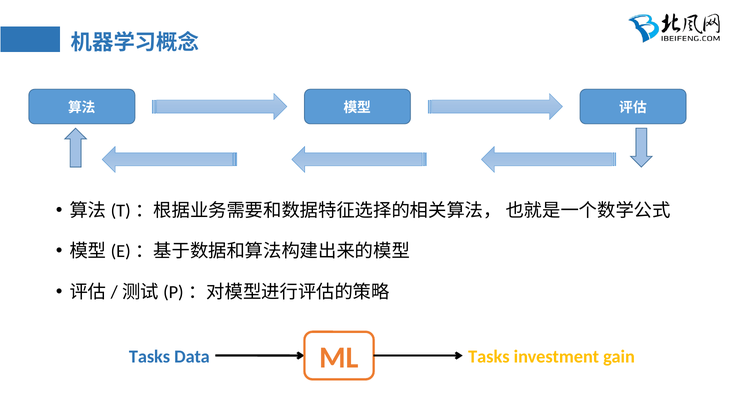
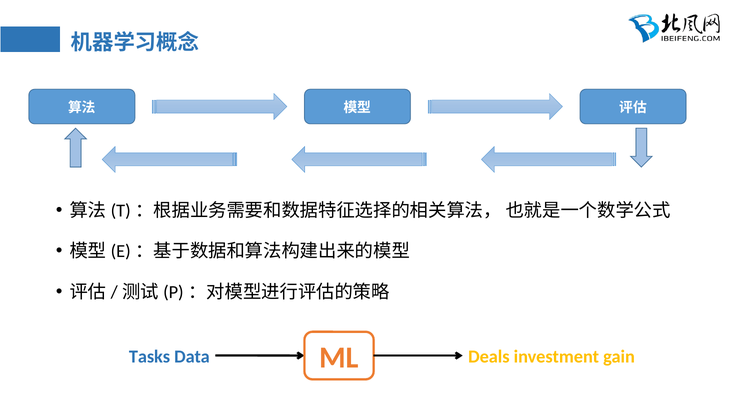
Data Tasks: Tasks -> Deals
